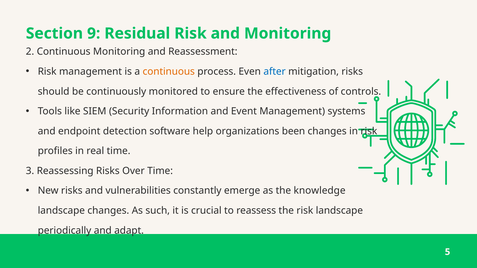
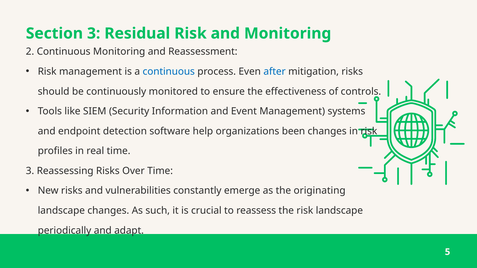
Section 9: 9 -> 3
continuous at (169, 72) colour: orange -> blue
knowledge: knowledge -> originating
